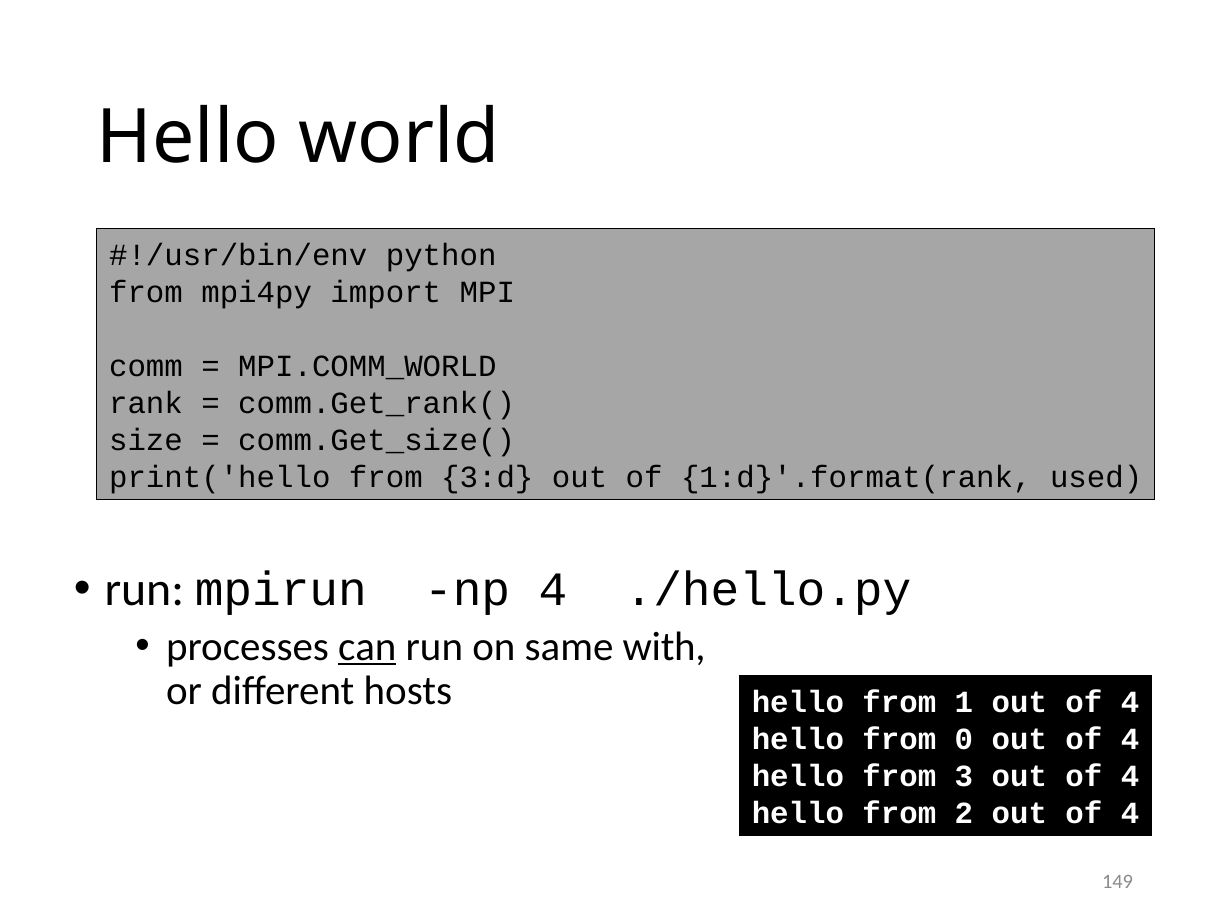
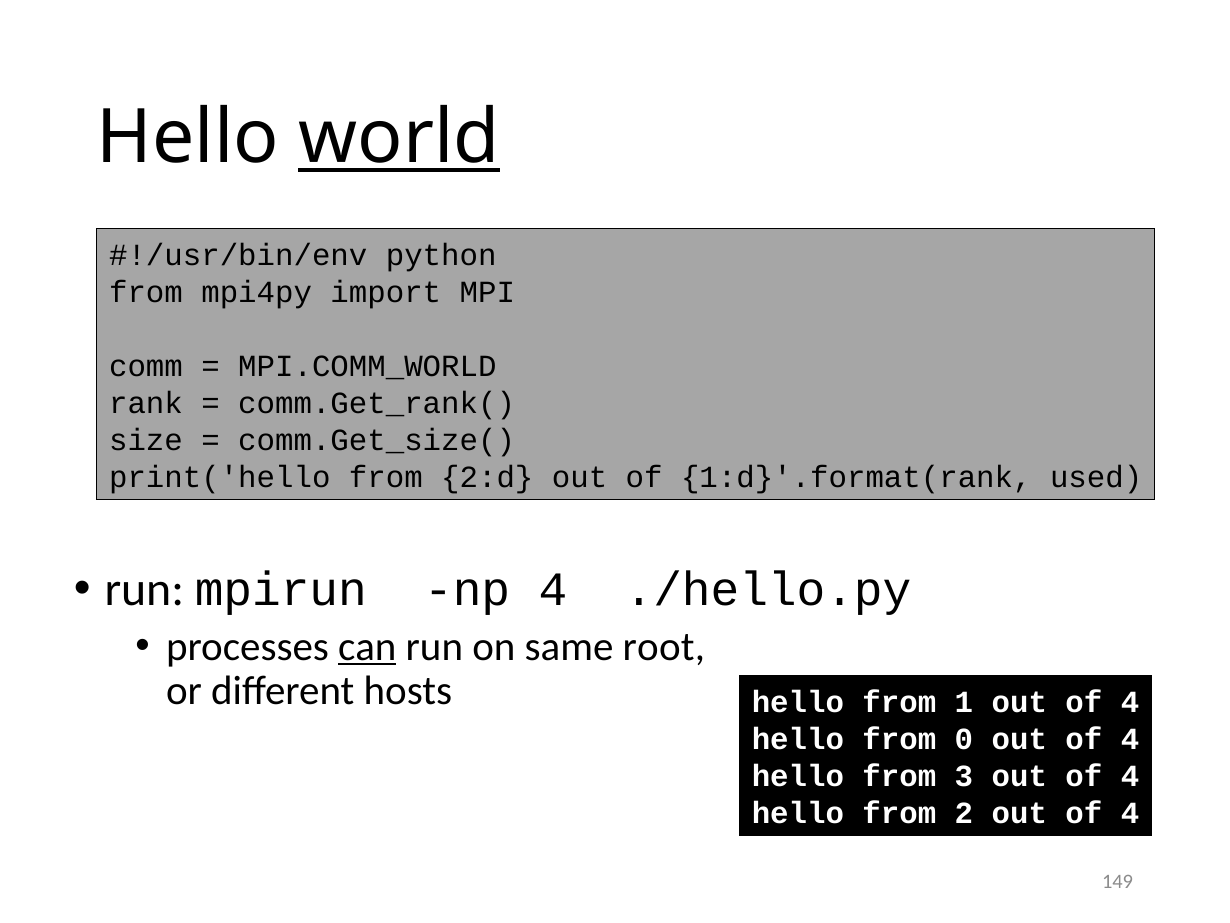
world underline: none -> present
3:d: 3:d -> 2:d
with: with -> root
